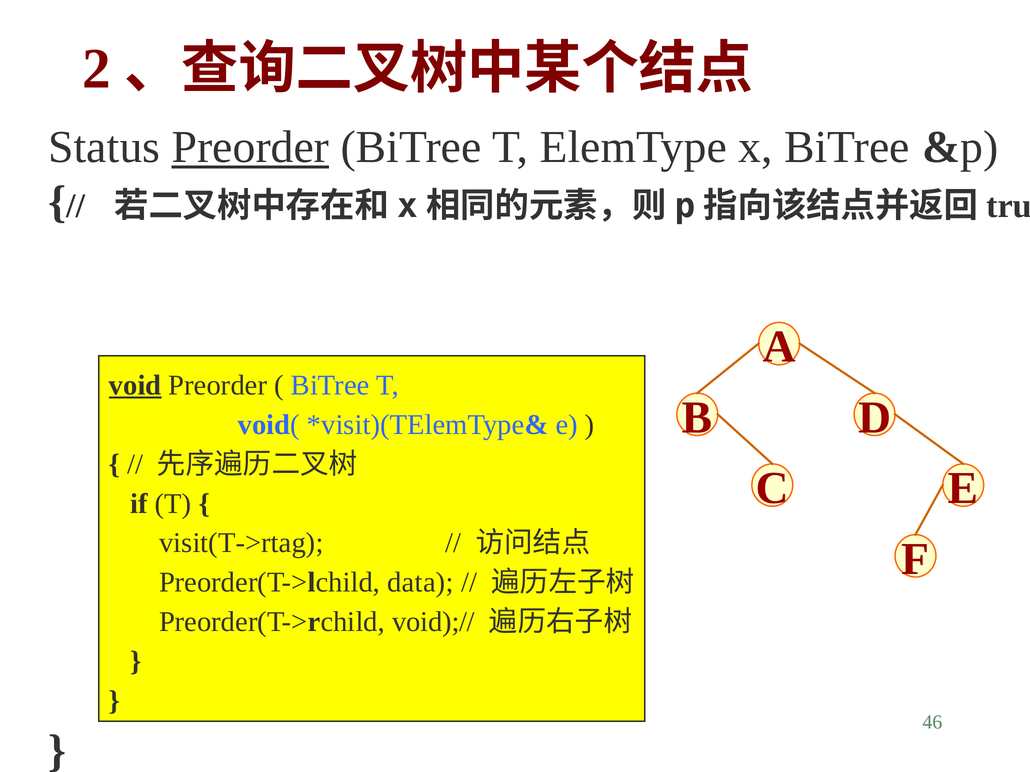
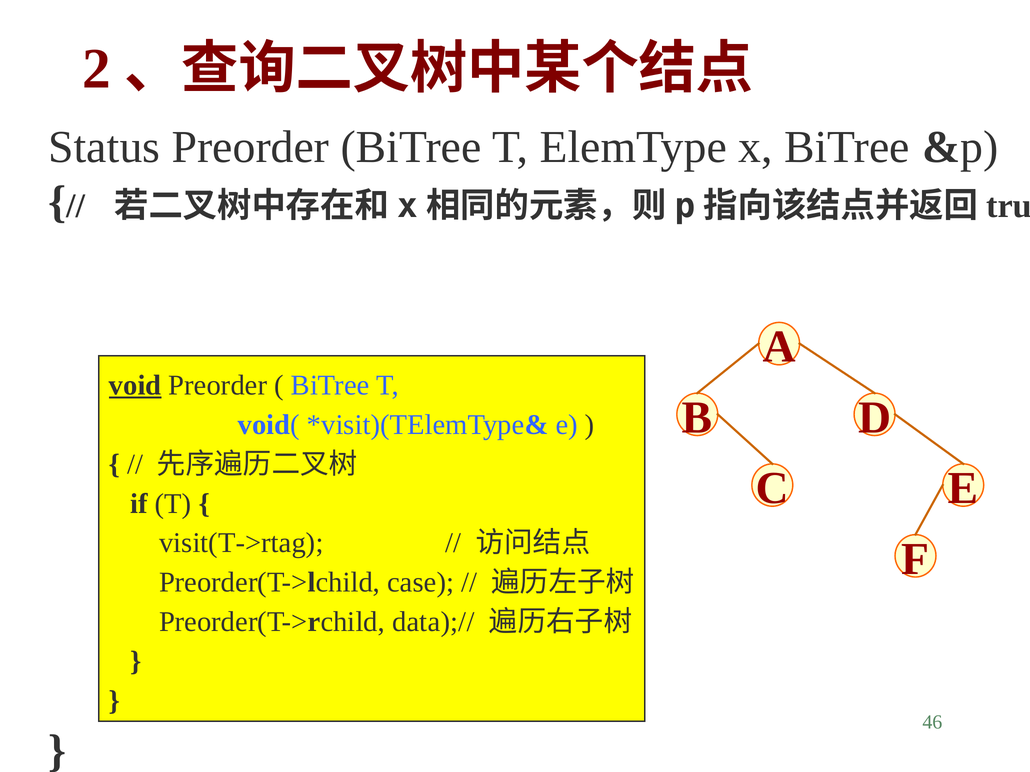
Preorder at (250, 147) underline: present -> none
data: data -> case
void);//: void);// -> data);//
